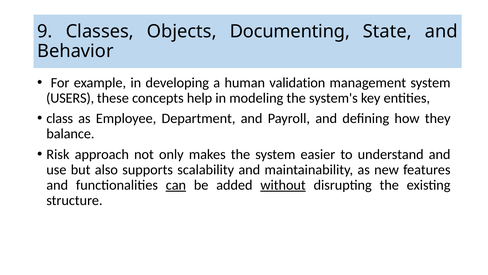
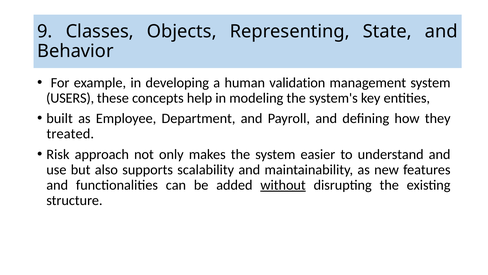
Documenting: Documenting -> Representing
class: class -> built
balance: balance -> treated
can underline: present -> none
